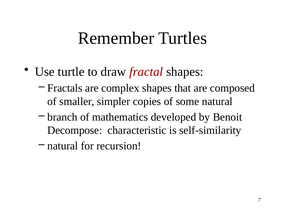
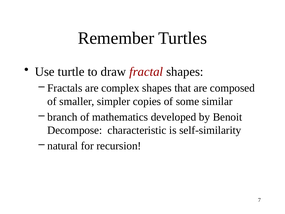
some natural: natural -> similar
